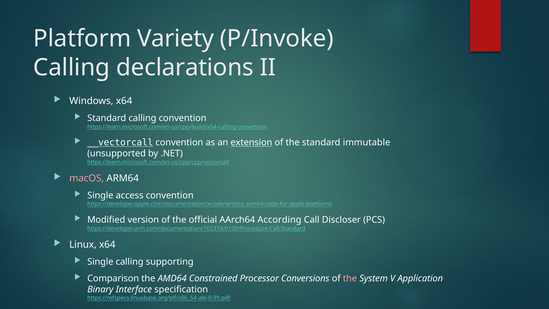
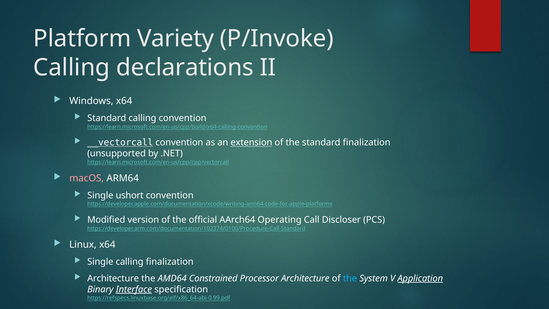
standard immutable: immutable -> finalization
access: access -> ushort
According: According -> Operating
calling supporting: supporting -> finalization
Comparison at (113, 278): Comparison -> Architecture
Processor Conversions: Conversions -> Architecture
the at (350, 278) colour: pink -> light blue
Application underline: none -> present
Interface underline: none -> present
